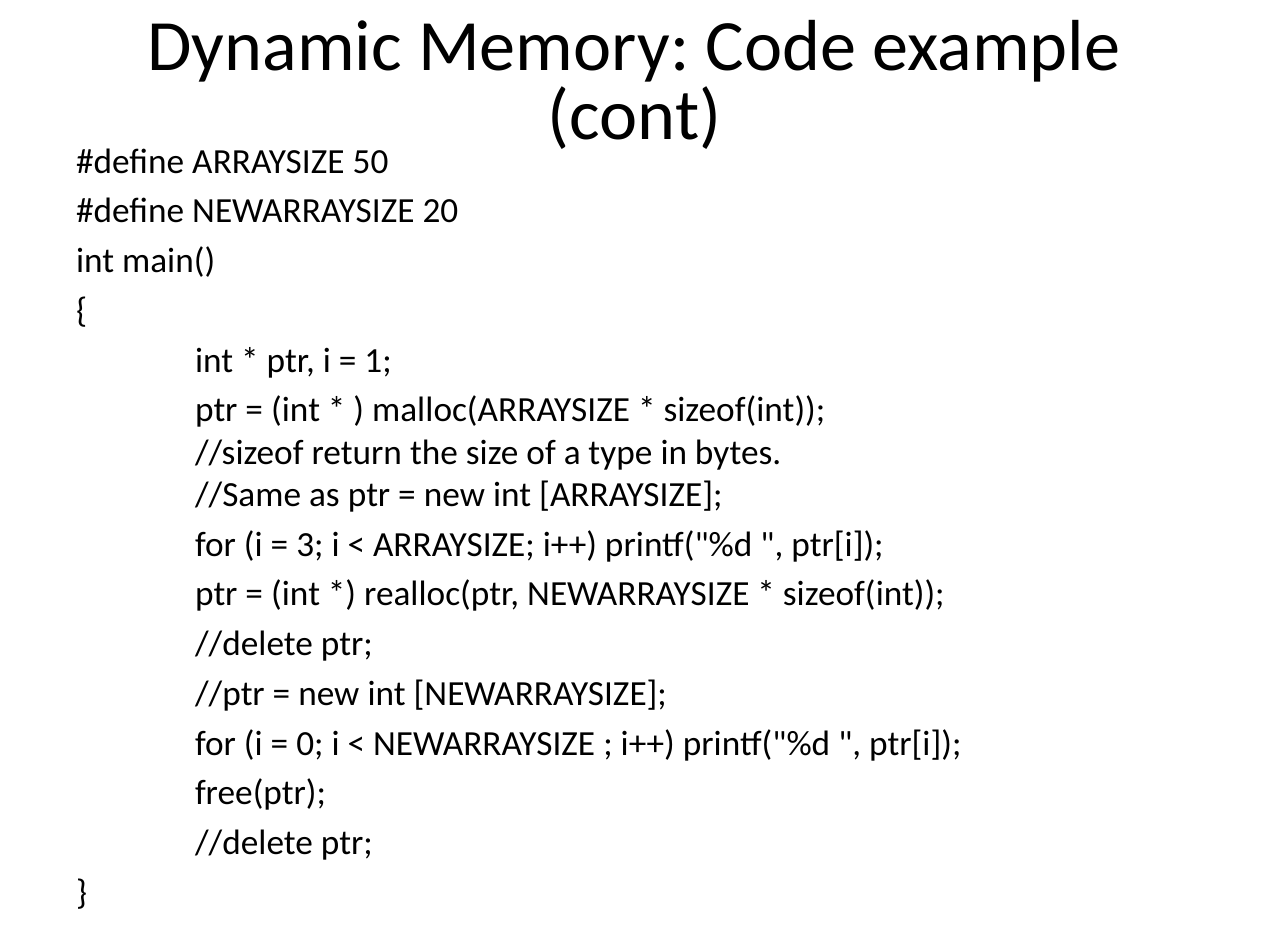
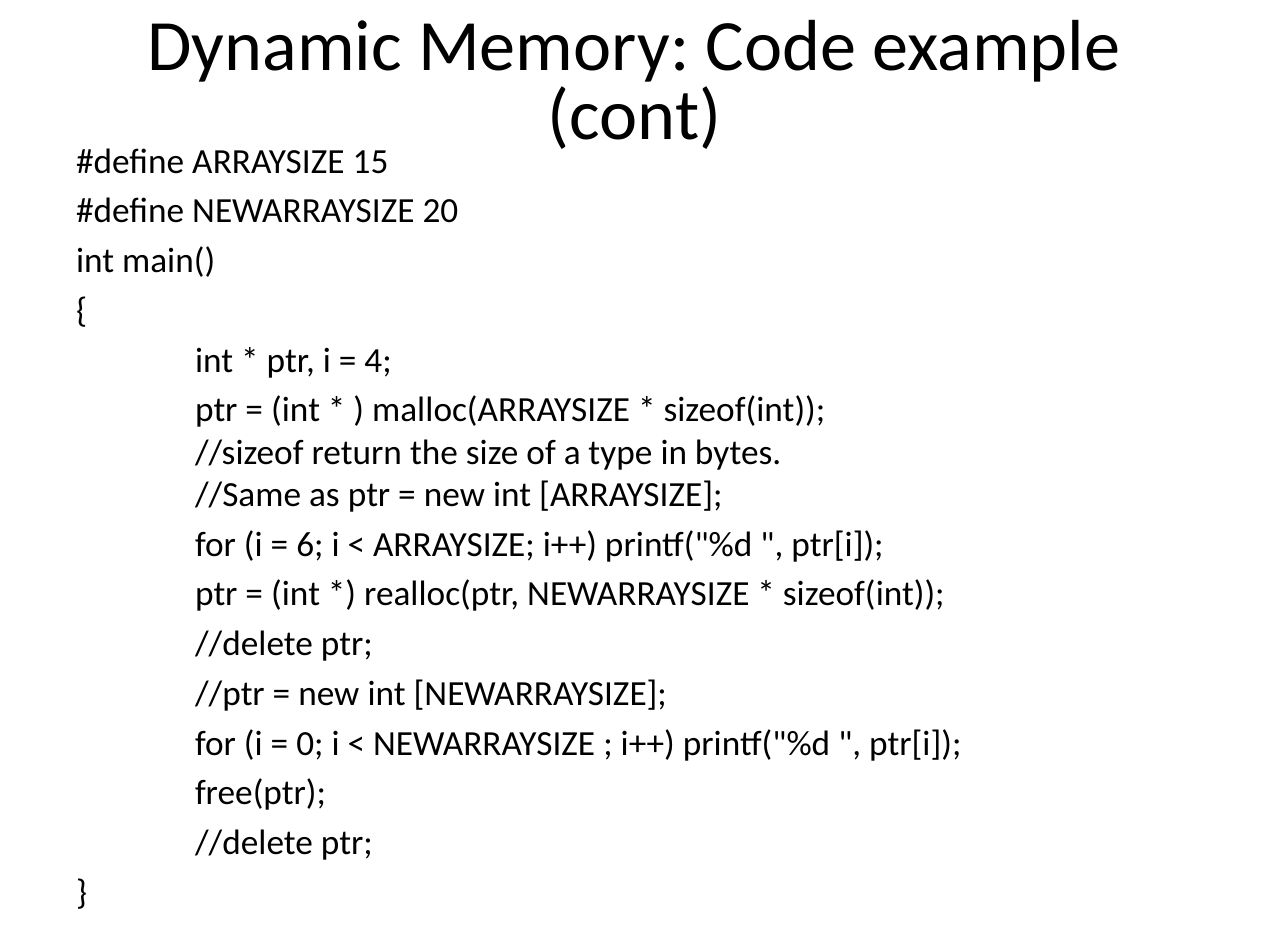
50: 50 -> 15
1: 1 -> 4
3: 3 -> 6
